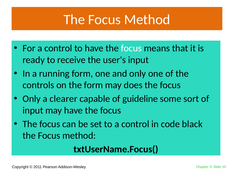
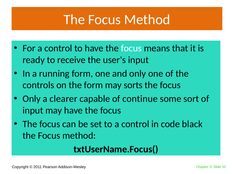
does: does -> sorts
guideline: guideline -> continue
